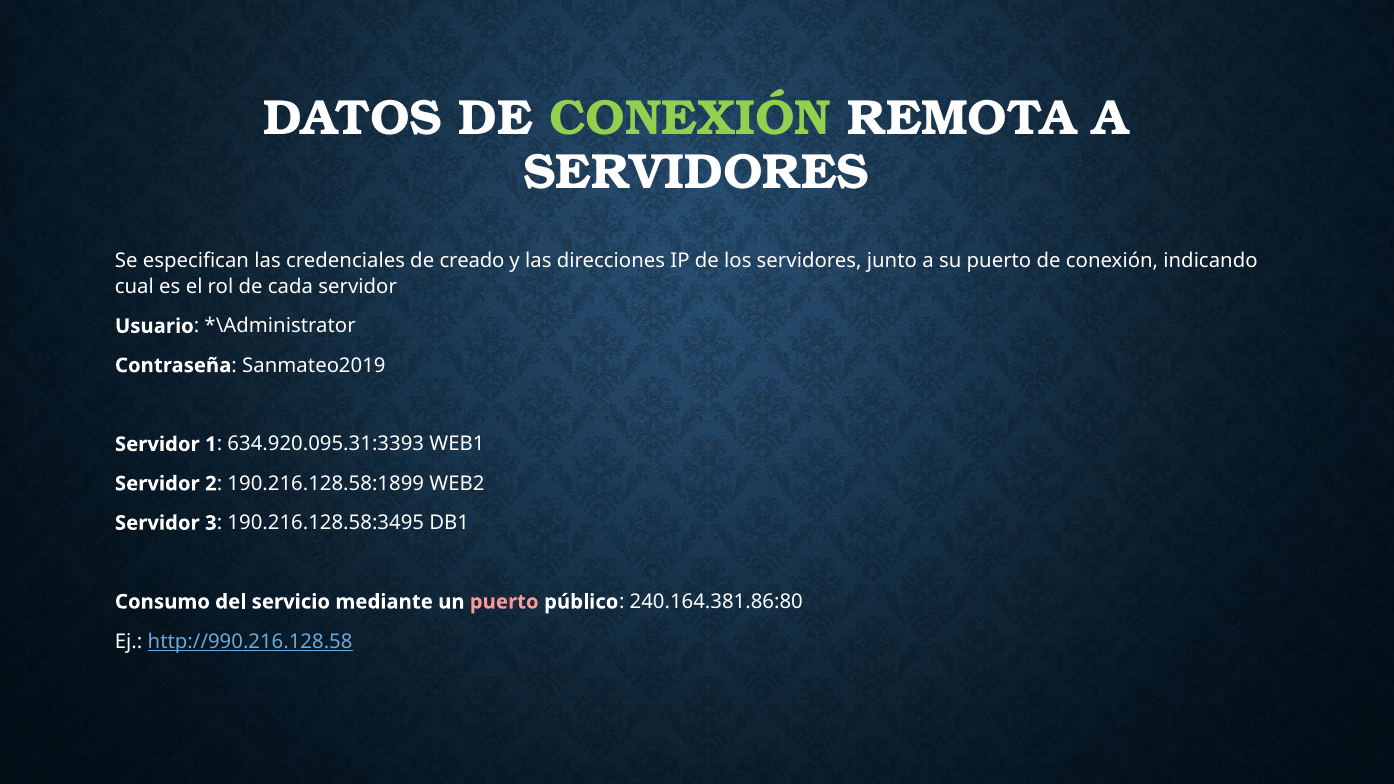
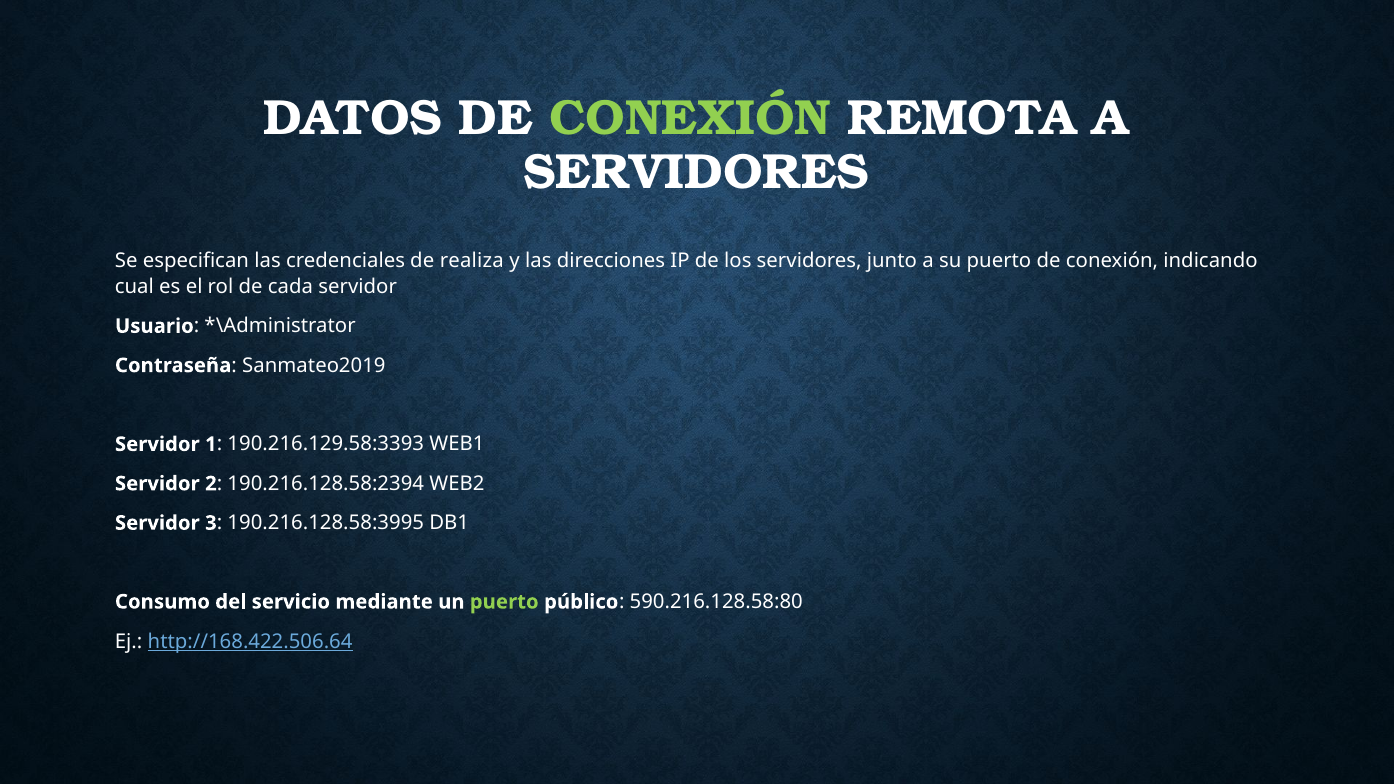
creado: creado -> realiza
634.920.095.31:3393: 634.920.095.31:3393 -> 190.216.129.58:3393
190.216.128.58:1899: 190.216.128.58:1899 -> 190.216.128.58:2394
190.216.128.58:3495: 190.216.128.58:3495 -> 190.216.128.58:3995
puerto at (504, 602) colour: pink -> light green
240.164.381.86:80: 240.164.381.86:80 -> 590.216.128.58:80
http://990.216.128.58: http://990.216.128.58 -> http://168.422.506.64
